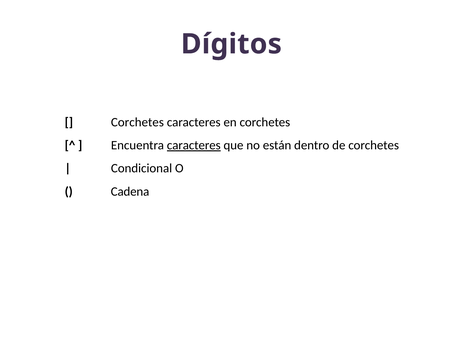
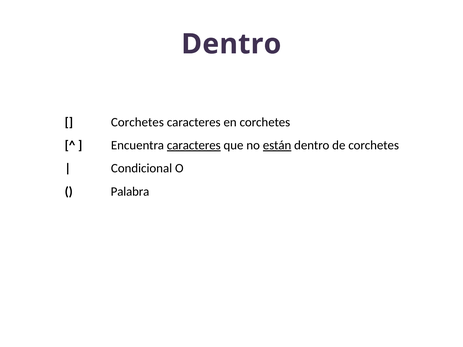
Dígitos at (231, 44): Dígitos -> Dentro
están underline: none -> present
Cadena: Cadena -> Palabra
